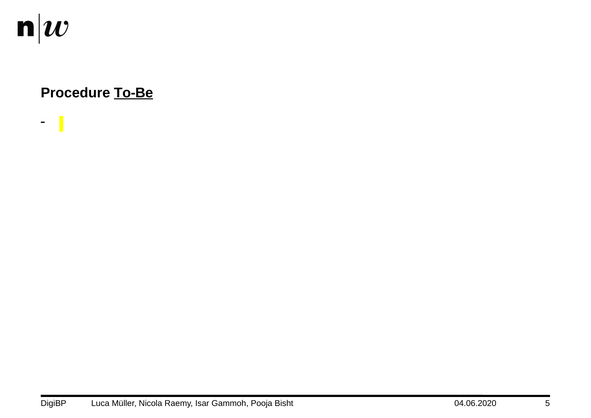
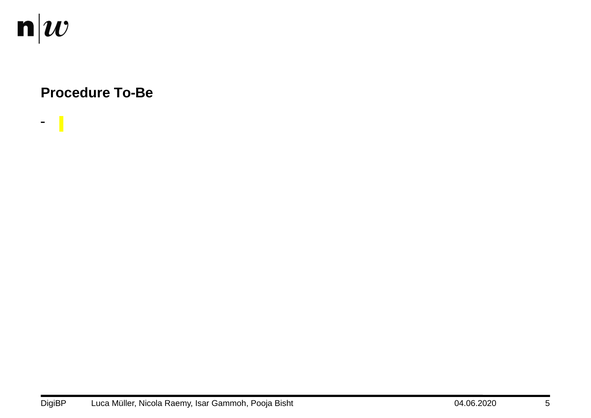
To-Be underline: present -> none
